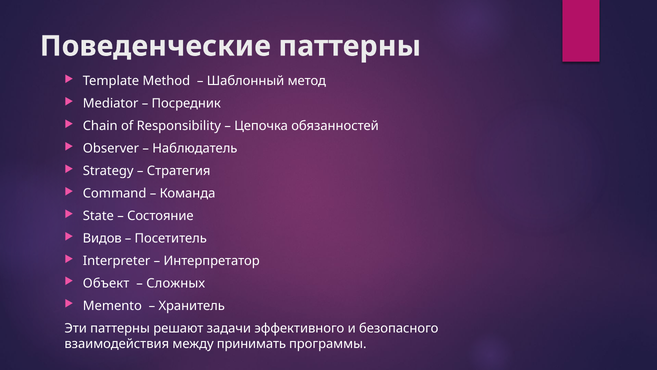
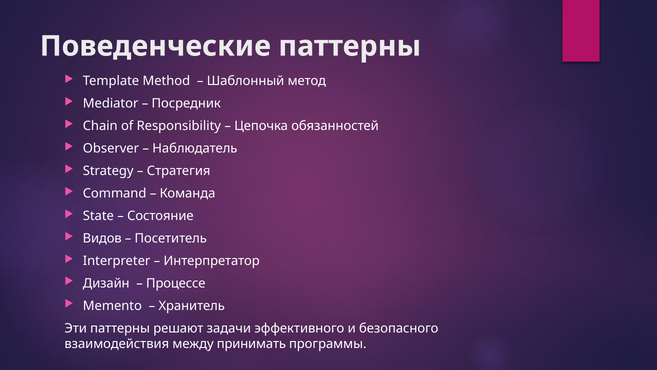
Объект: Объект -> Дизайн
Сложных: Сложных -> Процессе
